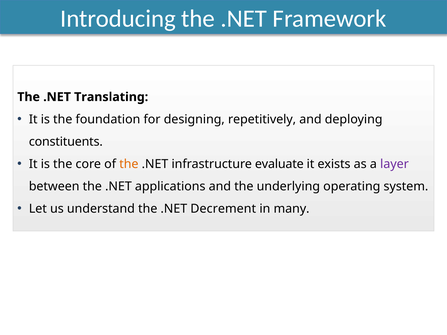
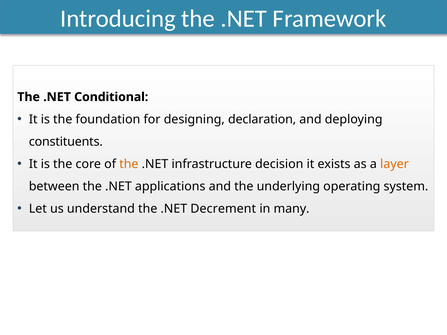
Translating: Translating -> Conditional
repetitively: repetitively -> declaration
evaluate: evaluate -> decision
layer colour: purple -> orange
